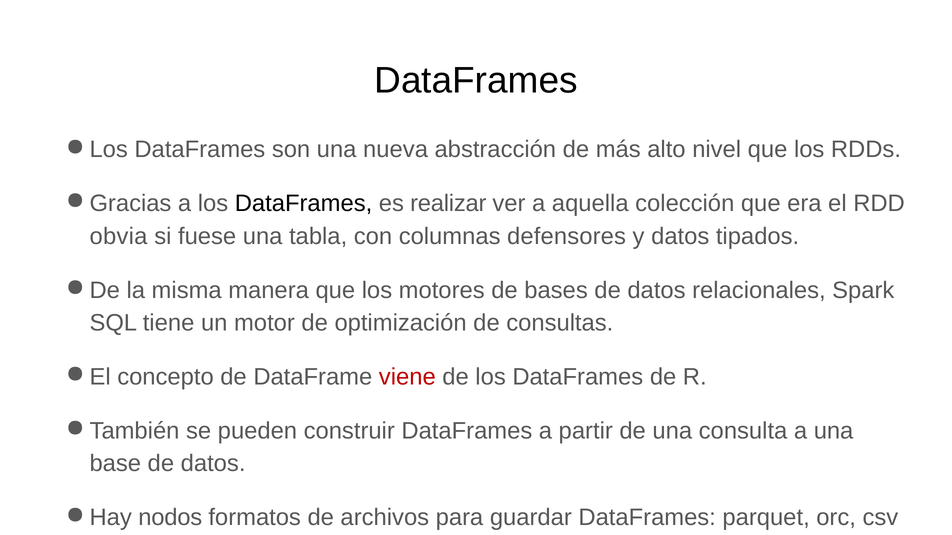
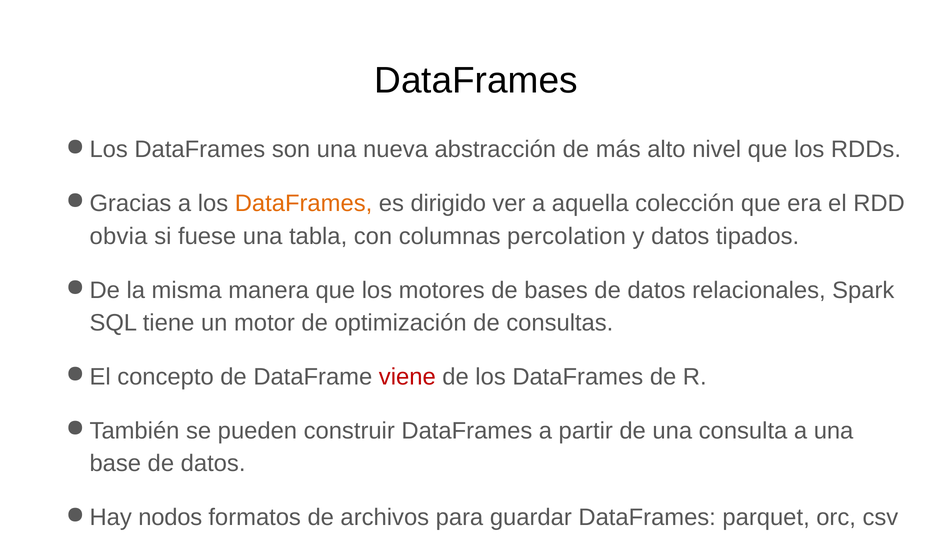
DataFrames at (304, 204) colour: black -> orange
realizar: realizar -> dirigido
defensores: defensores -> percolation
